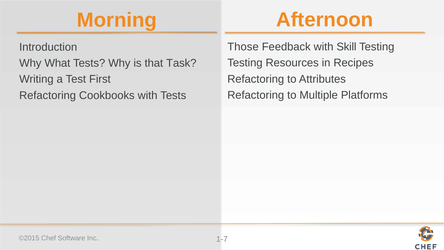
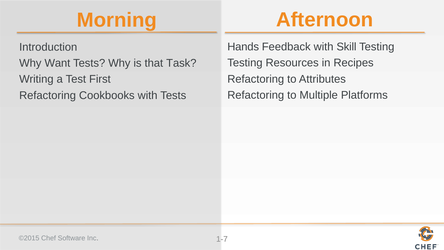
Those: Those -> Hands
What: What -> Want
